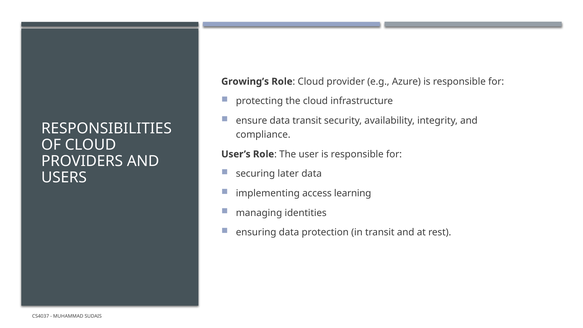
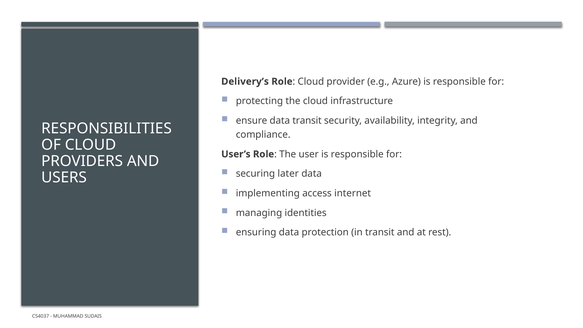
Growing’s: Growing’s -> Delivery’s
learning: learning -> internet
